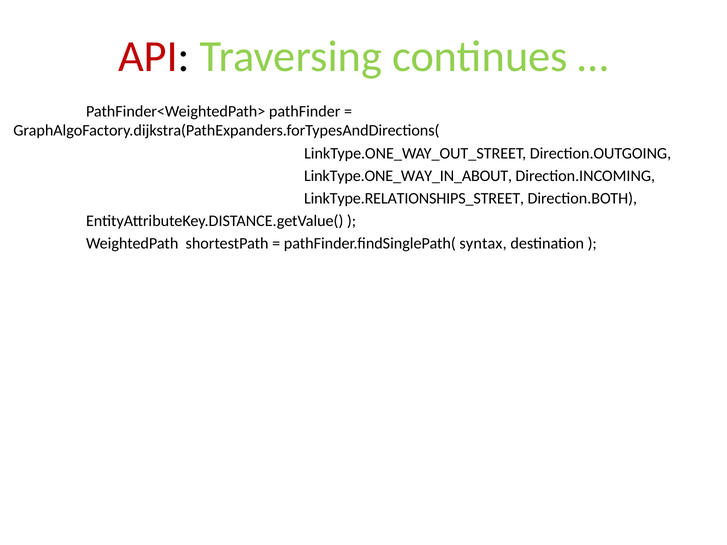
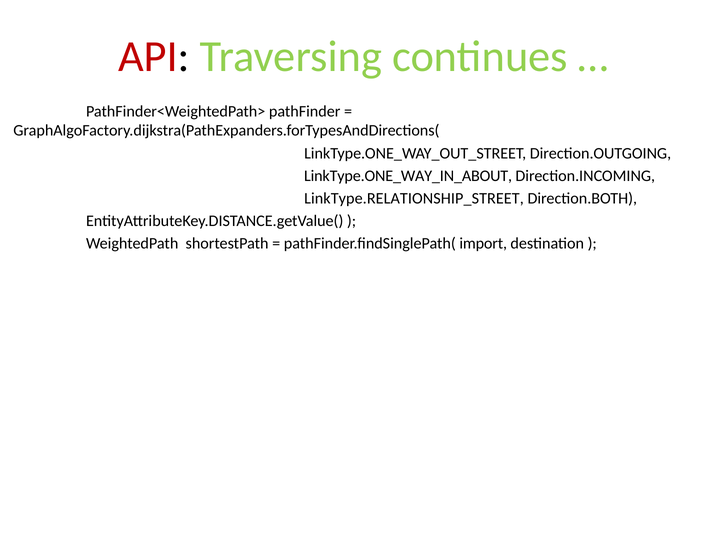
LinkType.RELATIONSHIPS_STREET: LinkType.RELATIONSHIPS_STREET -> LinkType.RELATIONSHIP_STREET
syntax: syntax -> import
